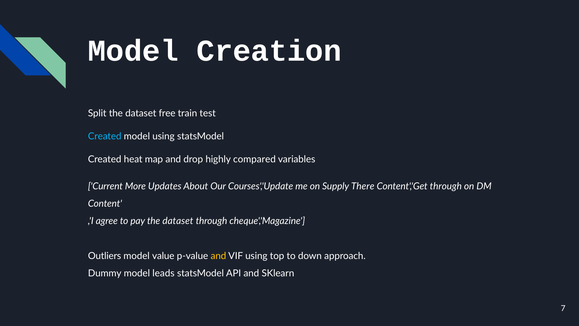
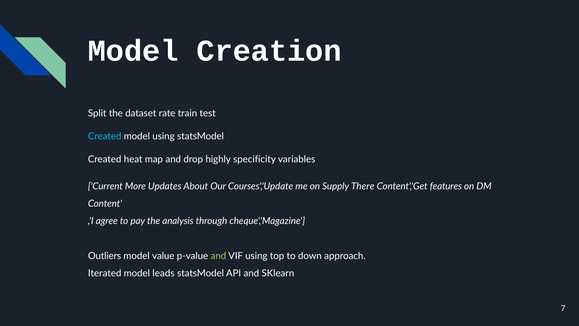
free: free -> rate
compared: compared -> specificity
Content','Get through: through -> features
pay the dataset: dataset -> analysis
and at (218, 256) colour: yellow -> light green
Dummy: Dummy -> Iterated
